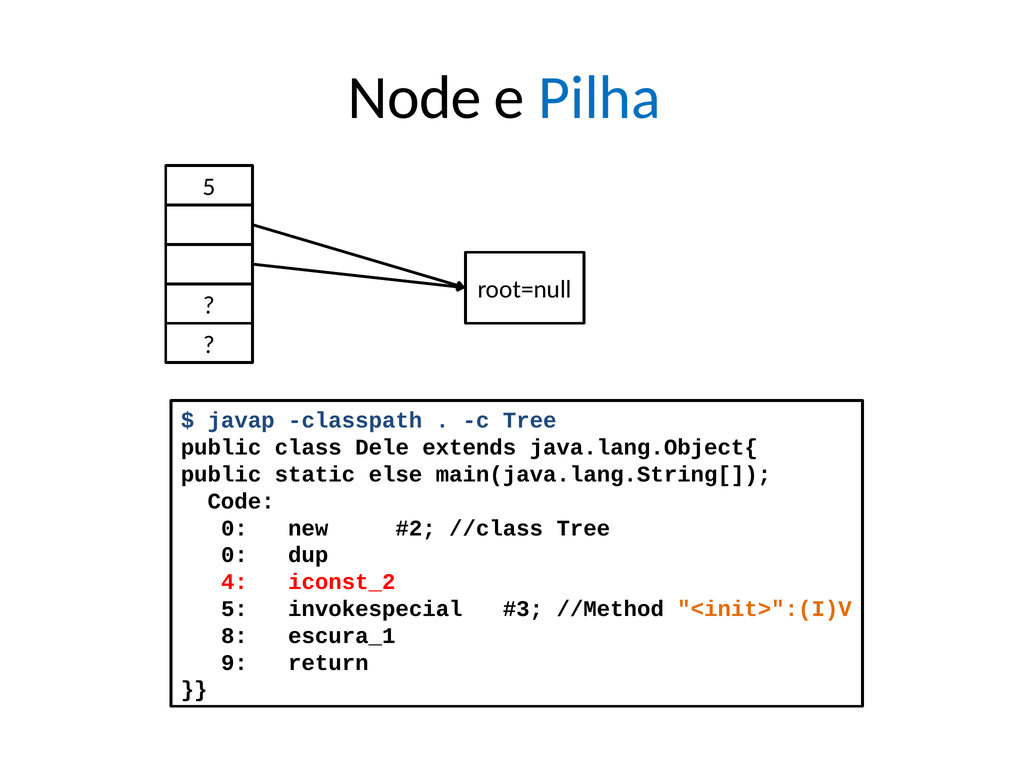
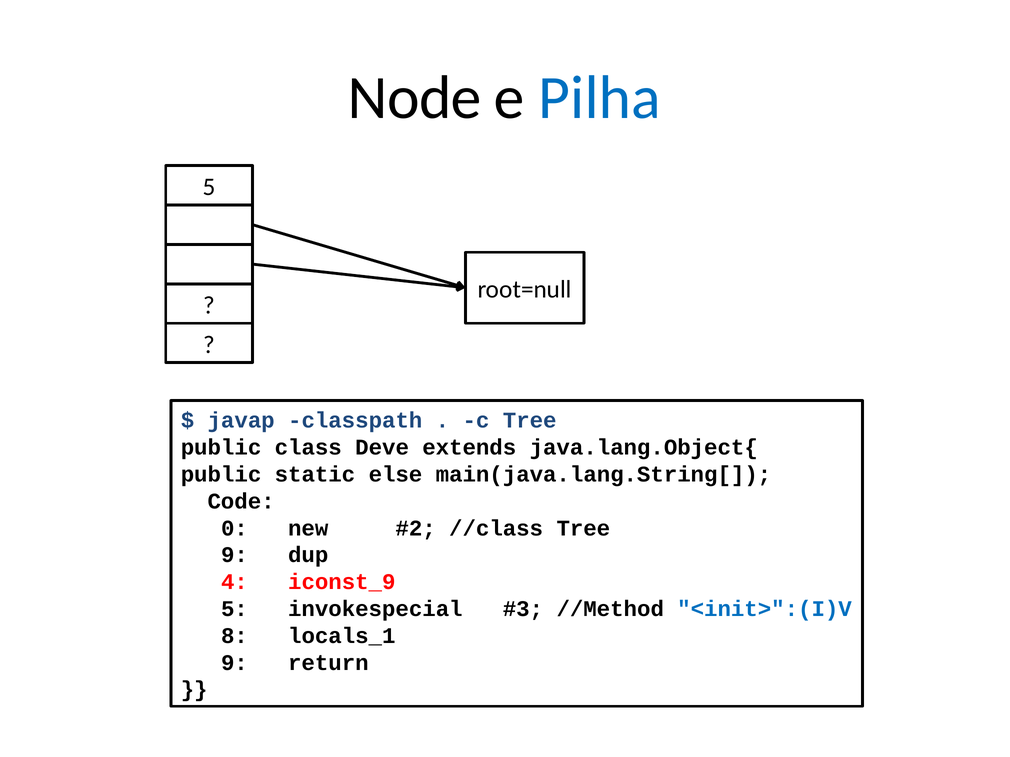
Dele: Dele -> Deve
0 at (234, 555): 0 -> 9
iconst_2: iconst_2 -> iconst_9
<init>":(I)V colour: orange -> blue
escura_1: escura_1 -> locals_1
